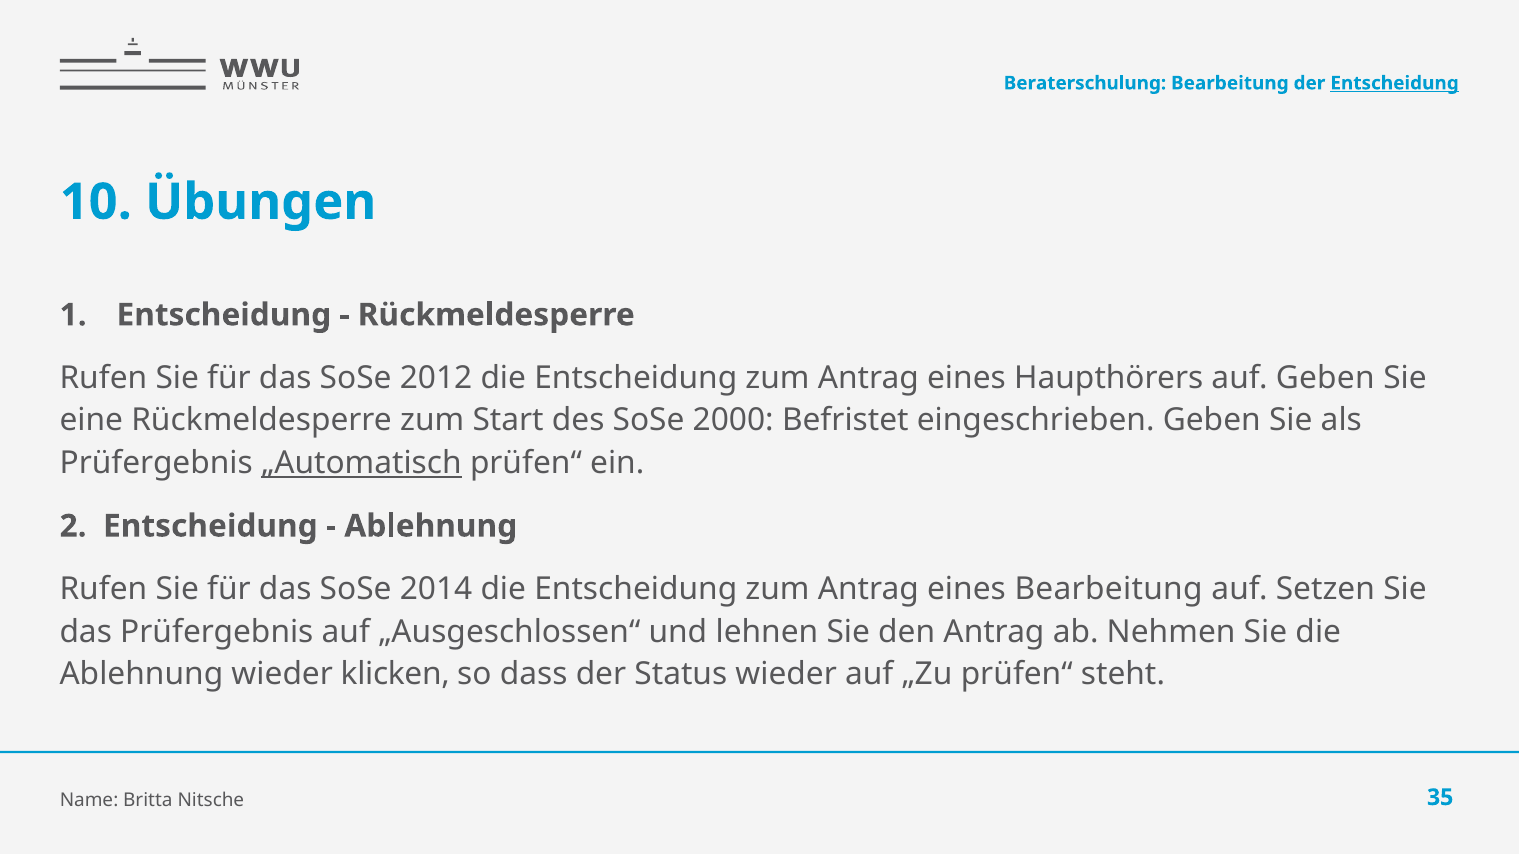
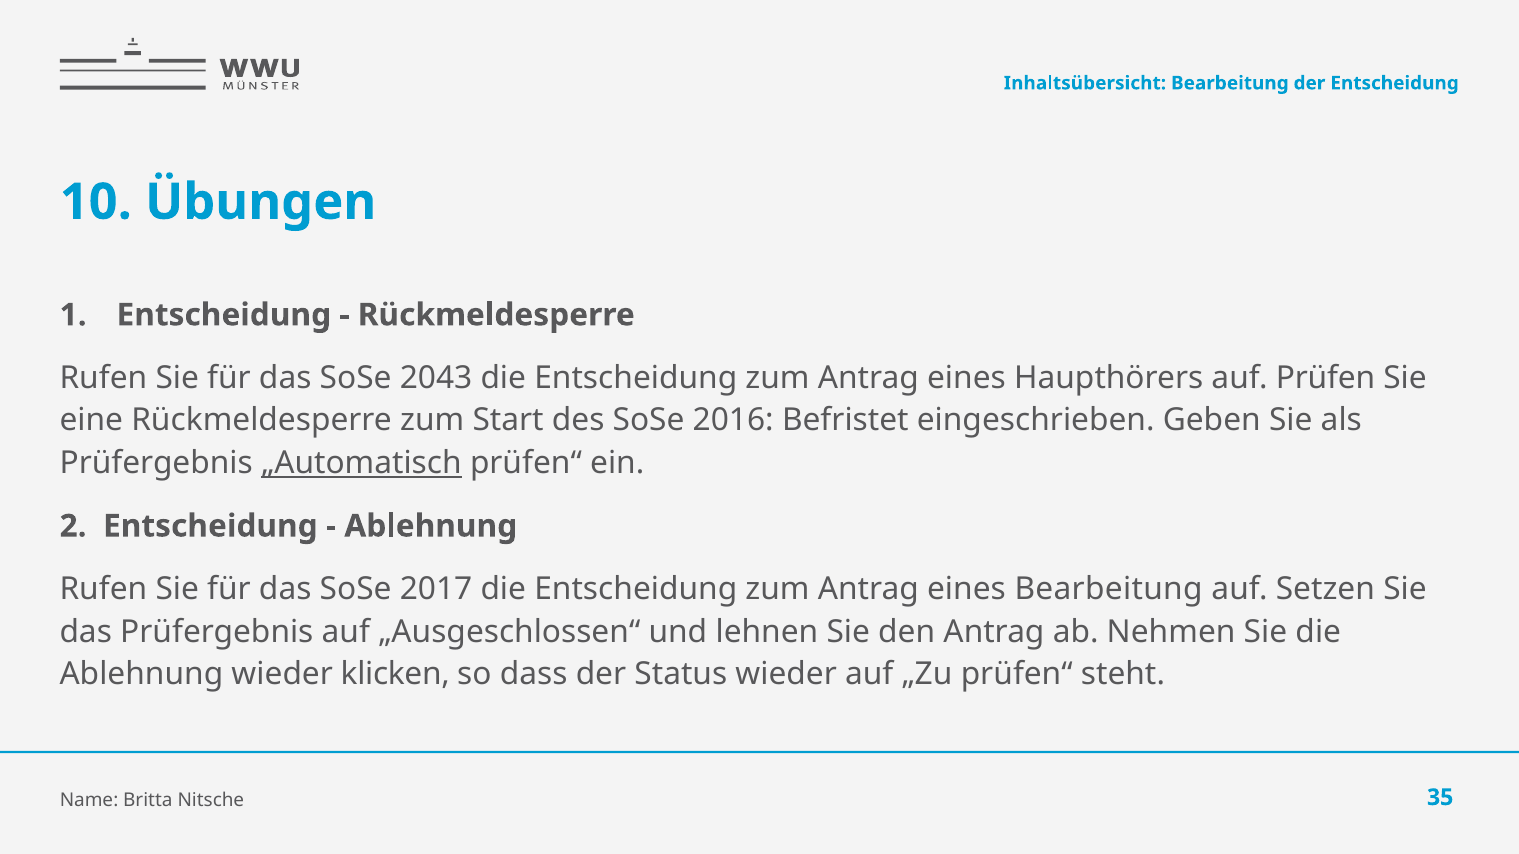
Beraterschulung: Beraterschulung -> Inhaltsübersicht
Entscheidung at (1395, 83) underline: present -> none
2012: 2012 -> 2043
auf Geben: Geben -> Prüfen
2000: 2000 -> 2016
2014: 2014 -> 2017
